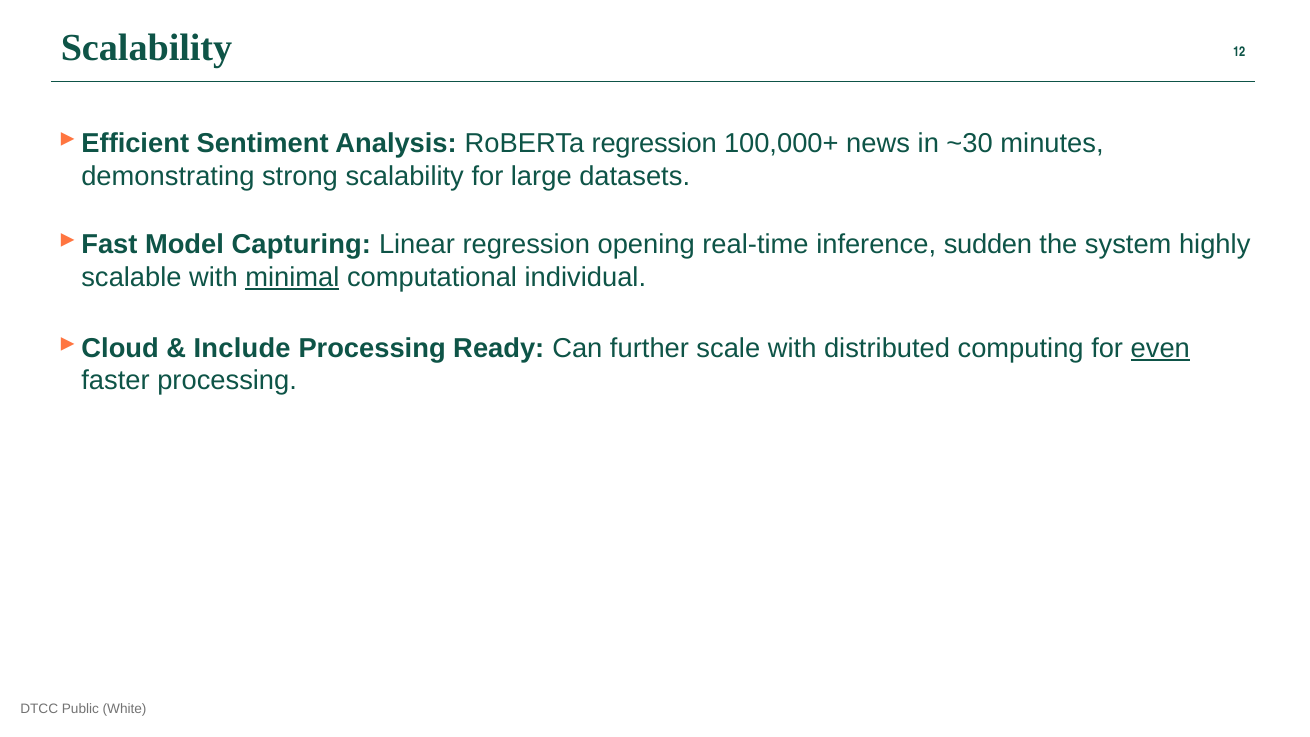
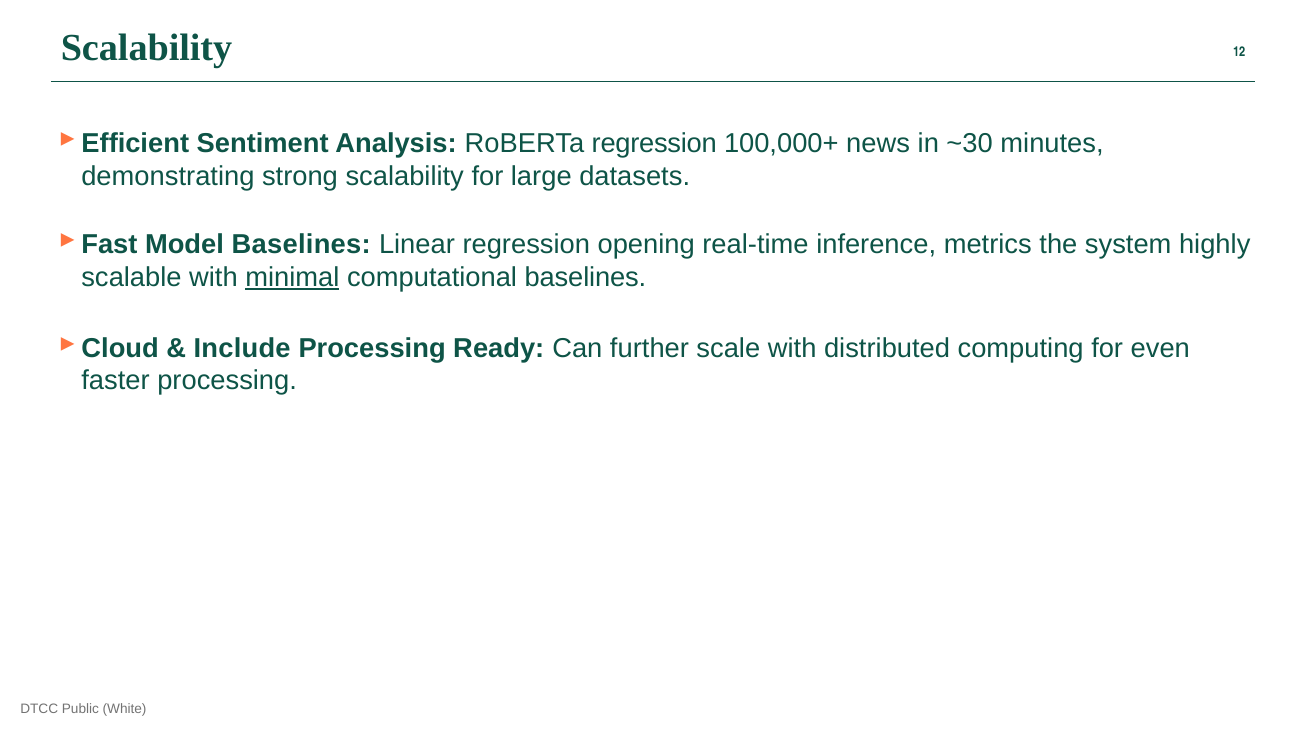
Model Capturing: Capturing -> Baselines
sudden: sudden -> metrics
computational individual: individual -> baselines
even underline: present -> none
